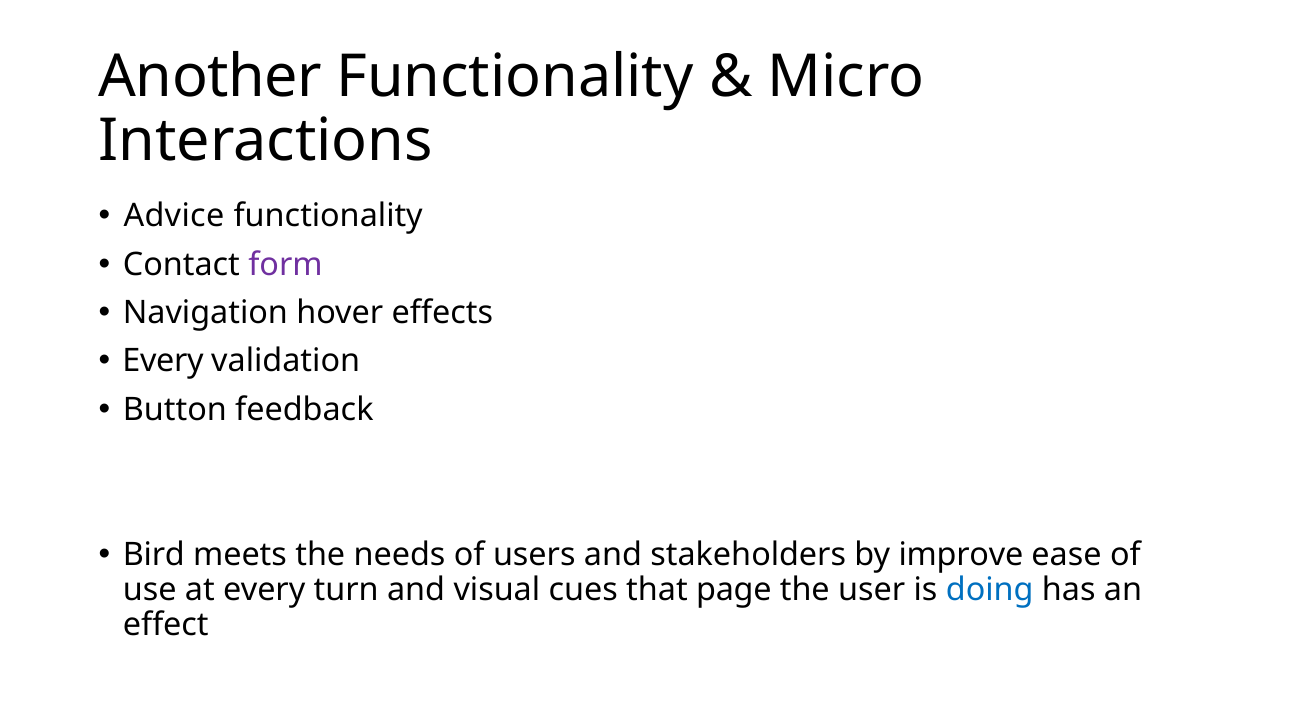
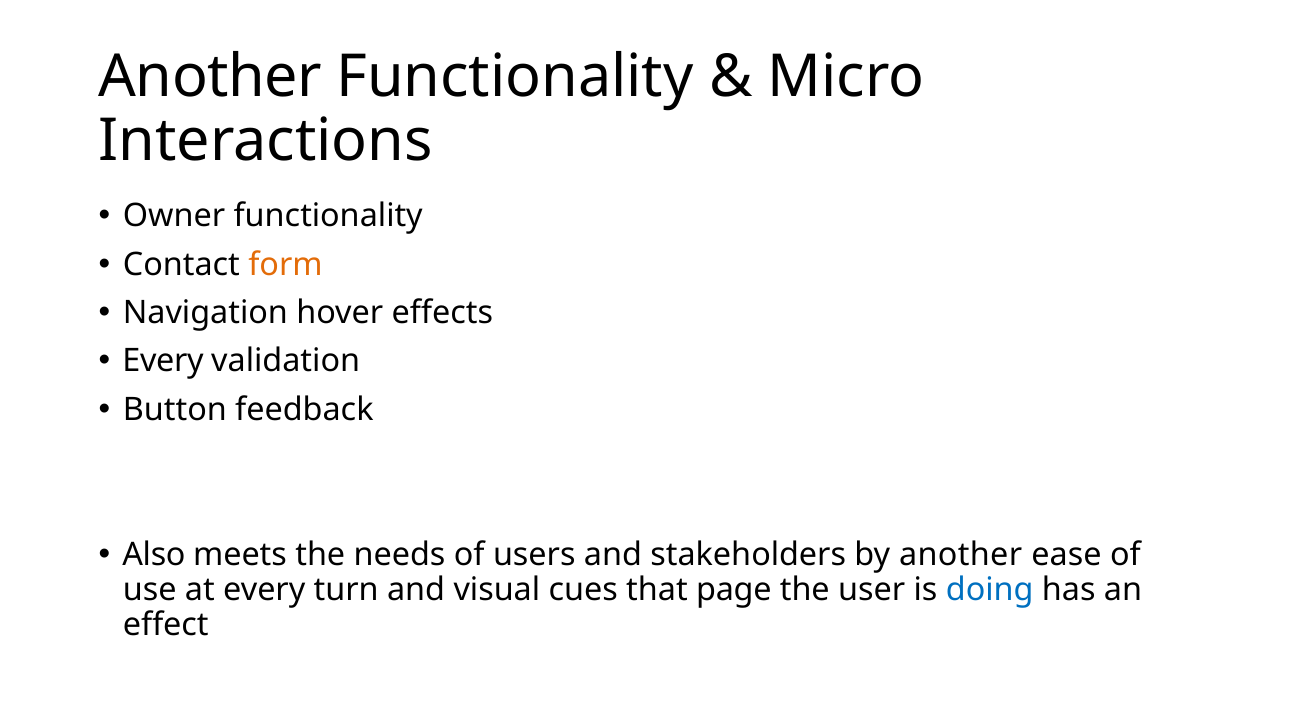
Advice: Advice -> Owner
form colour: purple -> orange
Bird: Bird -> Also
by improve: improve -> another
